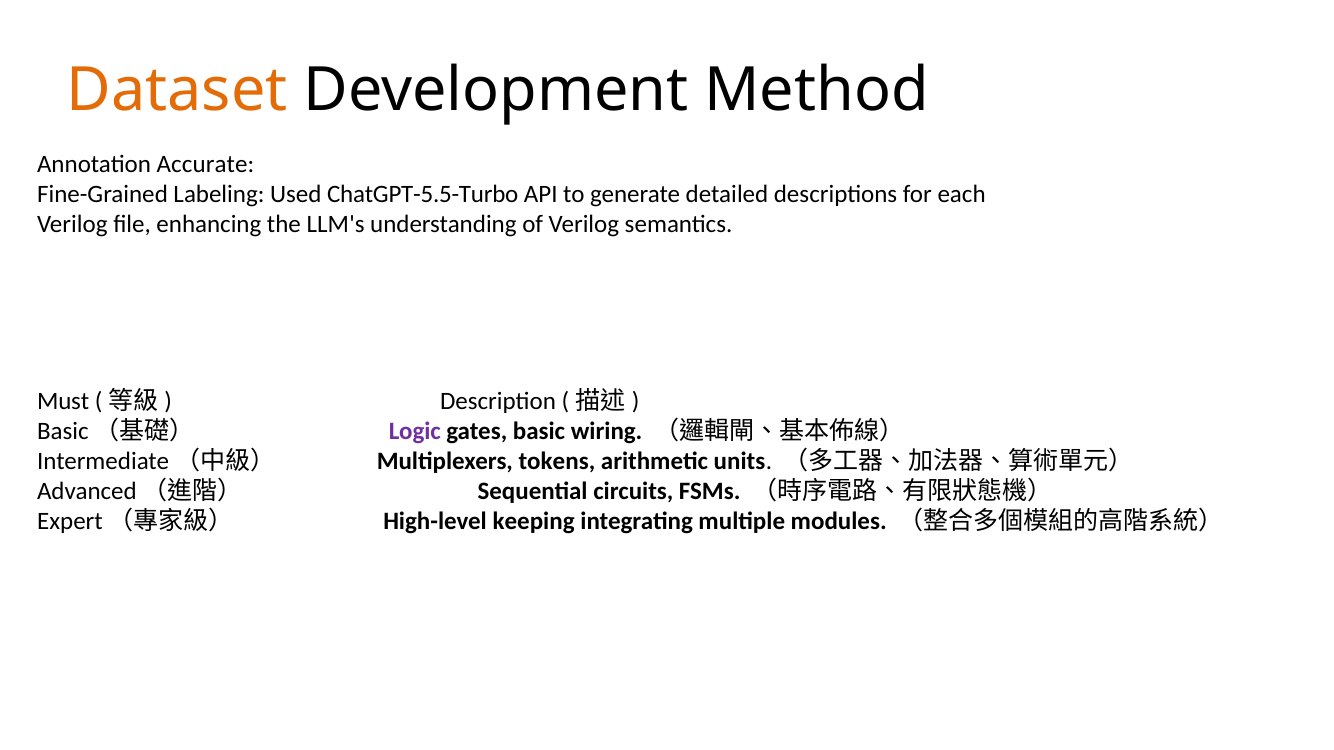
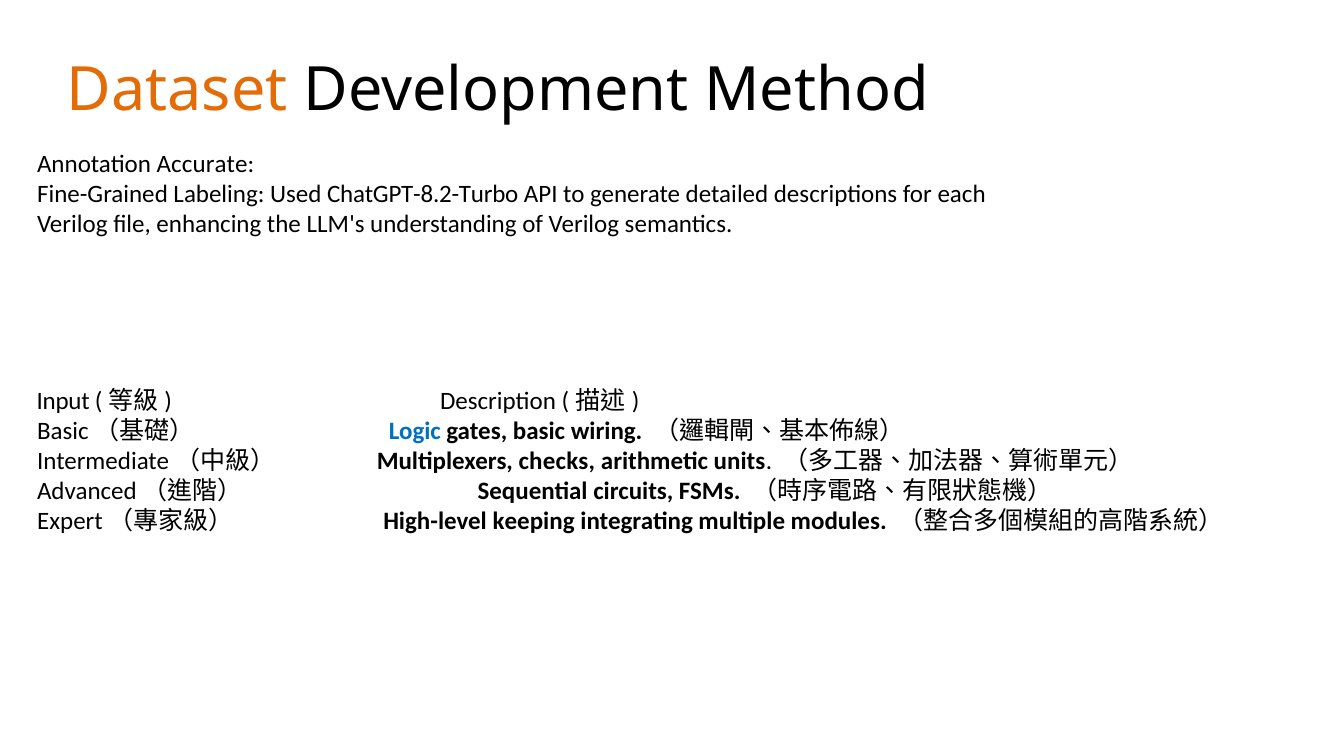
ChatGPT-5.5-Turbo: ChatGPT-5.5-Turbo -> ChatGPT-8.2-Turbo
Must: Must -> Input
Logic colour: purple -> blue
tokens: tokens -> checks
